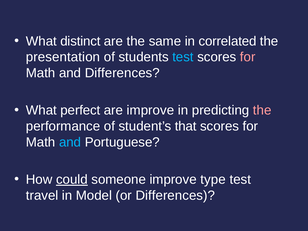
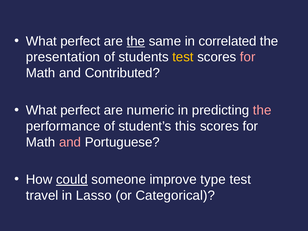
distinct at (80, 41): distinct -> perfect
the at (136, 41) underline: none -> present
test at (183, 57) colour: light blue -> yellow
and Differences: Differences -> Contributed
are improve: improve -> numeric
that: that -> this
and at (70, 142) colour: light blue -> pink
Model: Model -> Lasso
or Differences: Differences -> Categorical
